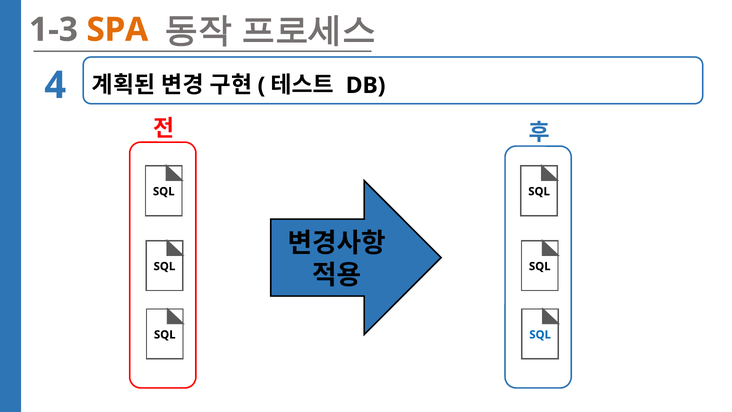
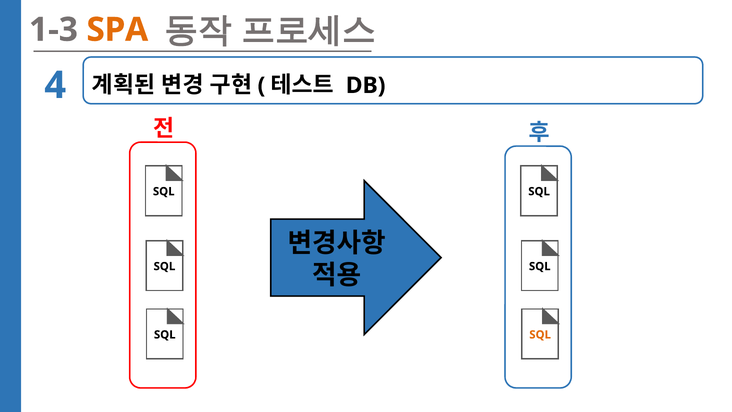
SQL at (540, 335) colour: blue -> orange
